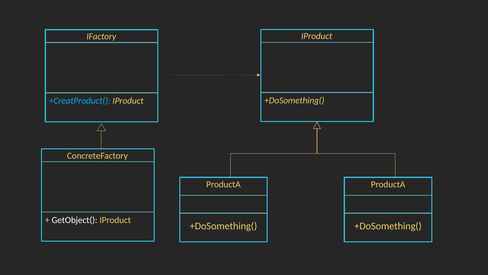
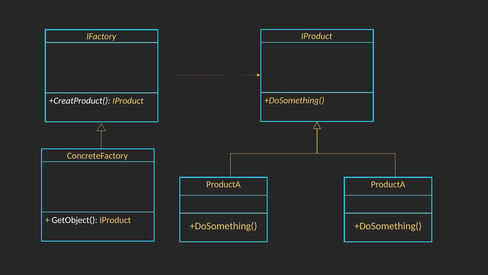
+CreatProduct( colour: light blue -> white
